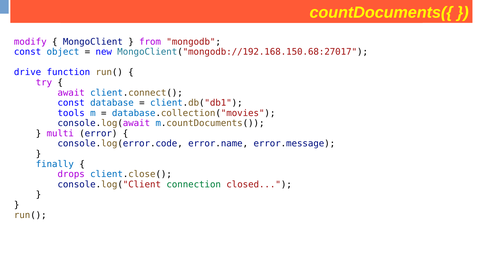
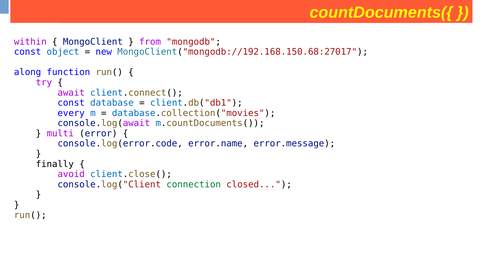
modify: modify -> within
drive: drive -> along
tools: tools -> every
finally colour: blue -> black
drops: drops -> avoid
